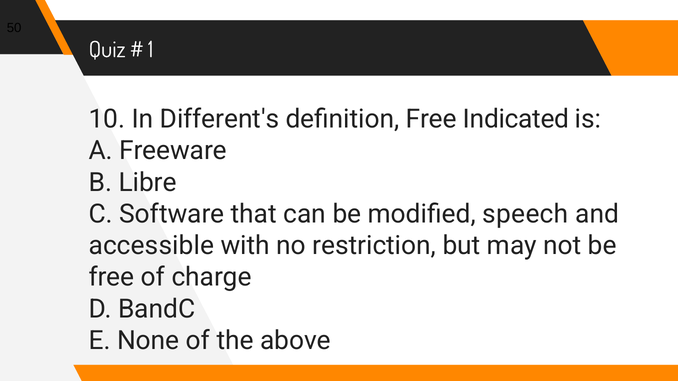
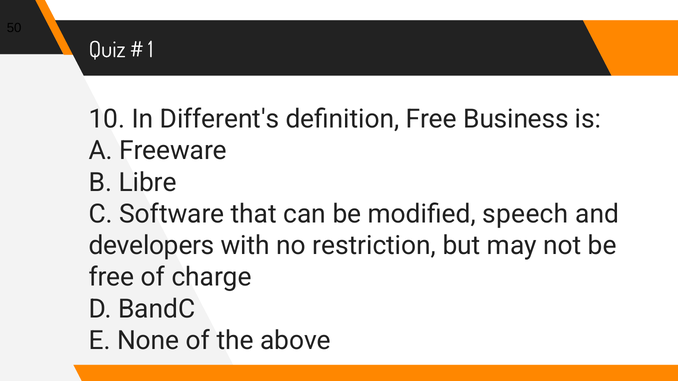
Indicated: Indicated -> Business
accessible: accessible -> developers
